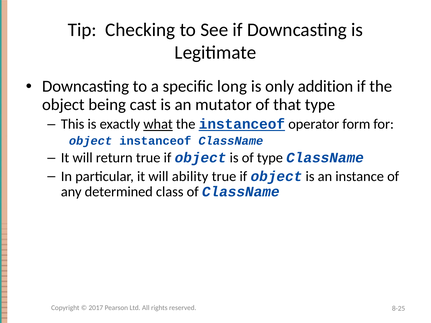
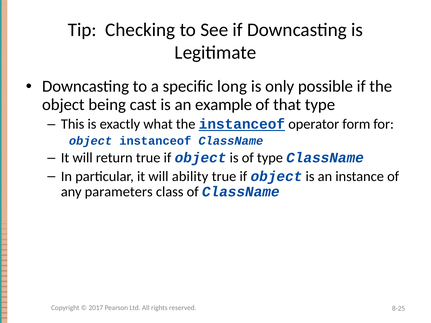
addition: addition -> possible
mutator: mutator -> example
what underline: present -> none
determined: determined -> parameters
